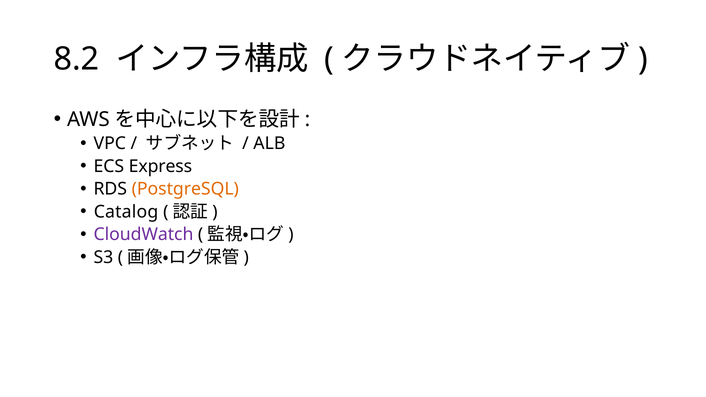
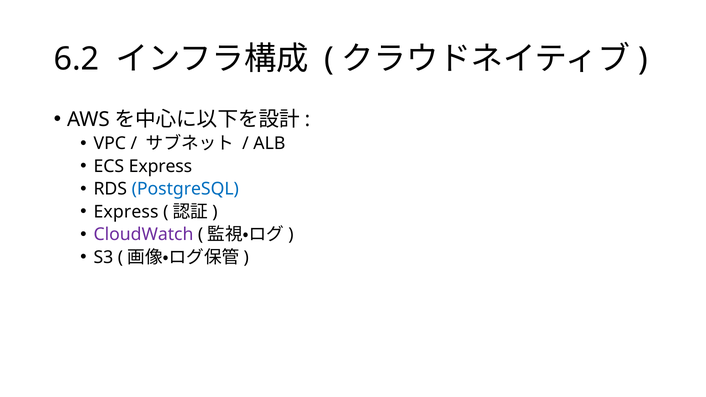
8.2: 8.2 -> 6.2
PostgreSQL colour: orange -> blue
Catalog at (126, 212): Catalog -> Express
